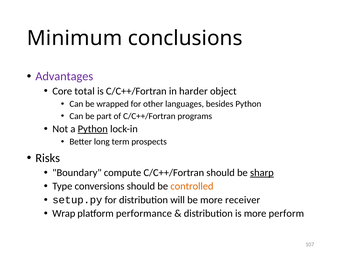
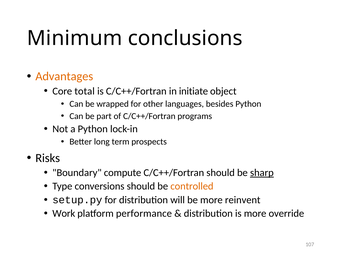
Advantages colour: purple -> orange
harder: harder -> initiate
Python at (93, 129) underline: present -> none
receiver: receiver -> reinvent
Wrap: Wrap -> Work
perform: perform -> override
